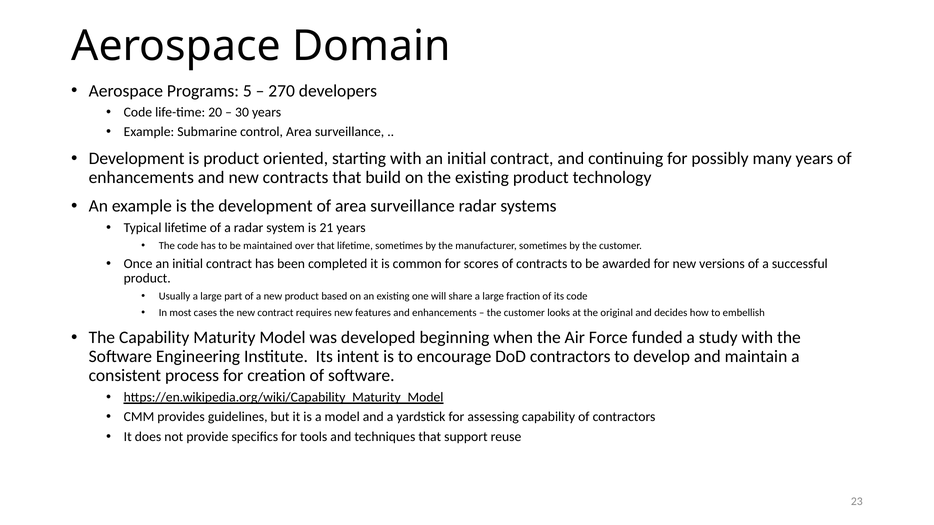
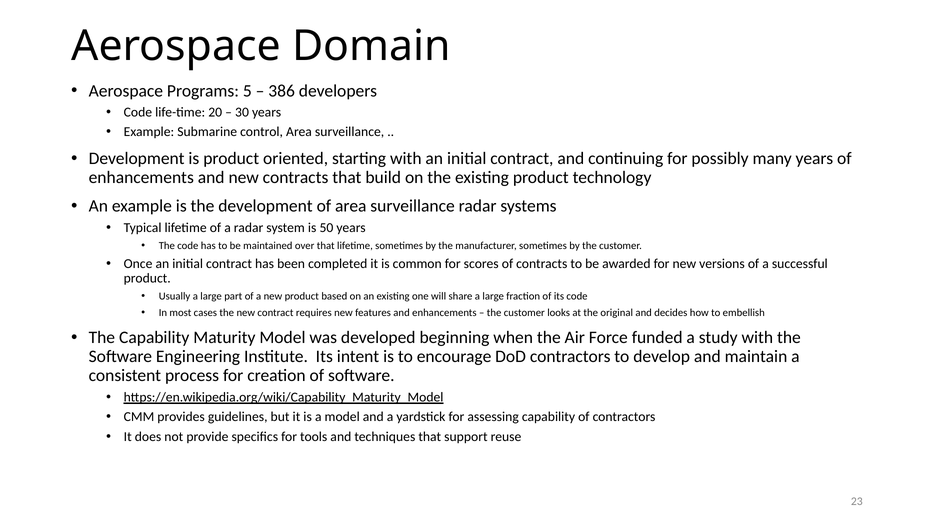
270: 270 -> 386
21: 21 -> 50
